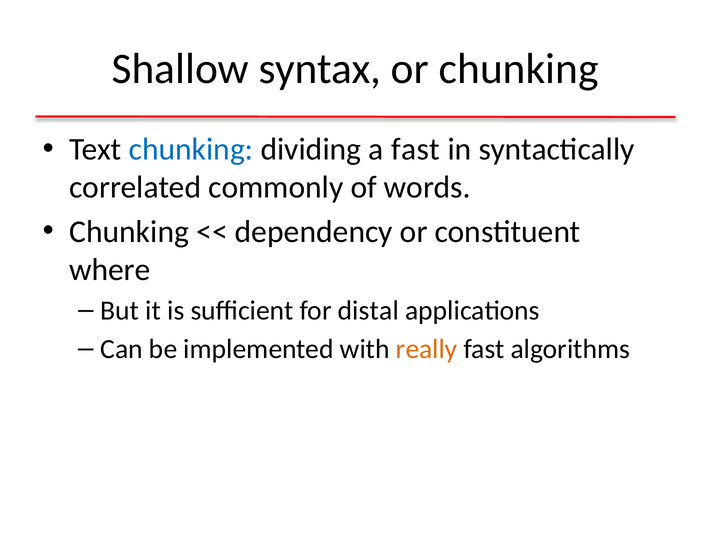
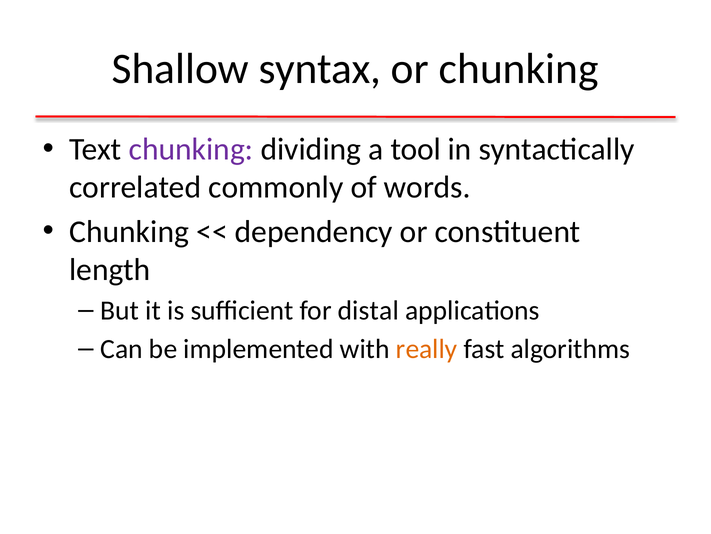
chunking at (191, 149) colour: blue -> purple
a fast: fast -> tool
where: where -> length
